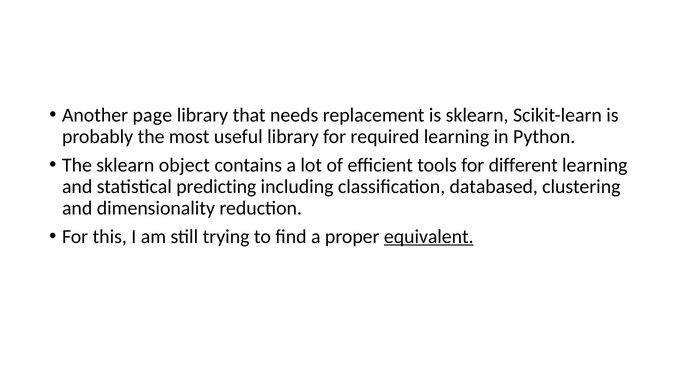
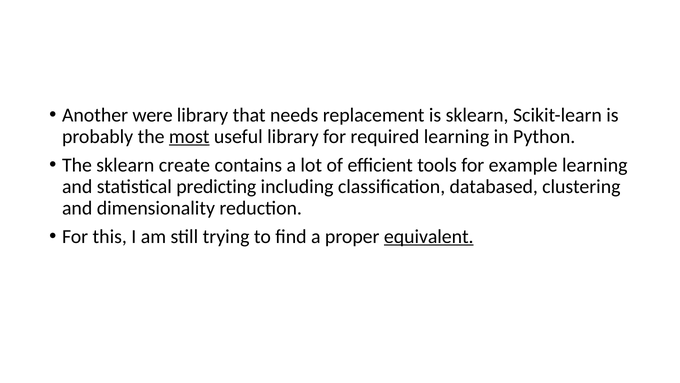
page: page -> were
most underline: none -> present
object: object -> create
different: different -> example
